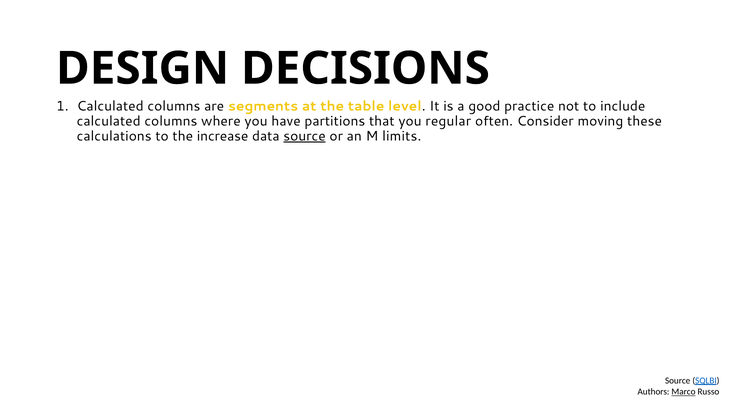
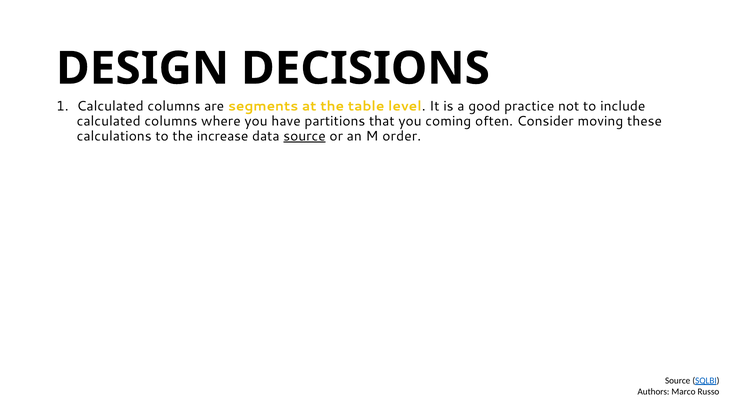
regular: regular -> coming
limits: limits -> order
Marco underline: present -> none
